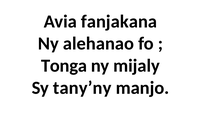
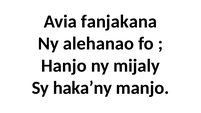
Tonga: Tonga -> Hanjo
tany’ny: tany’ny -> haka’ny
